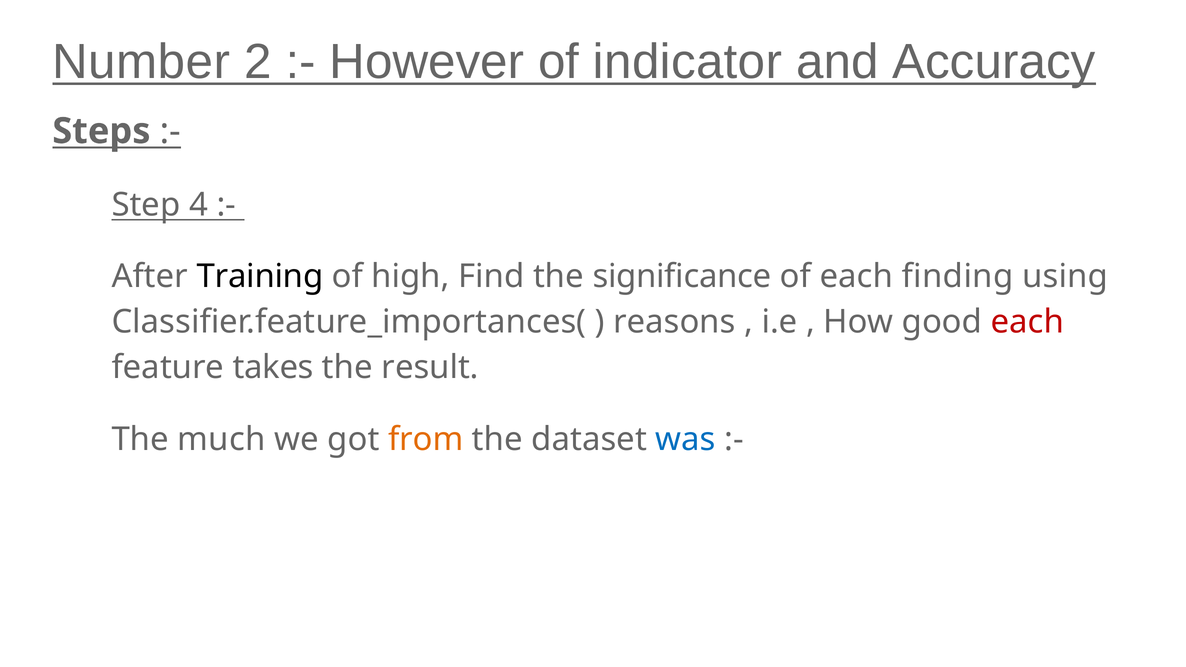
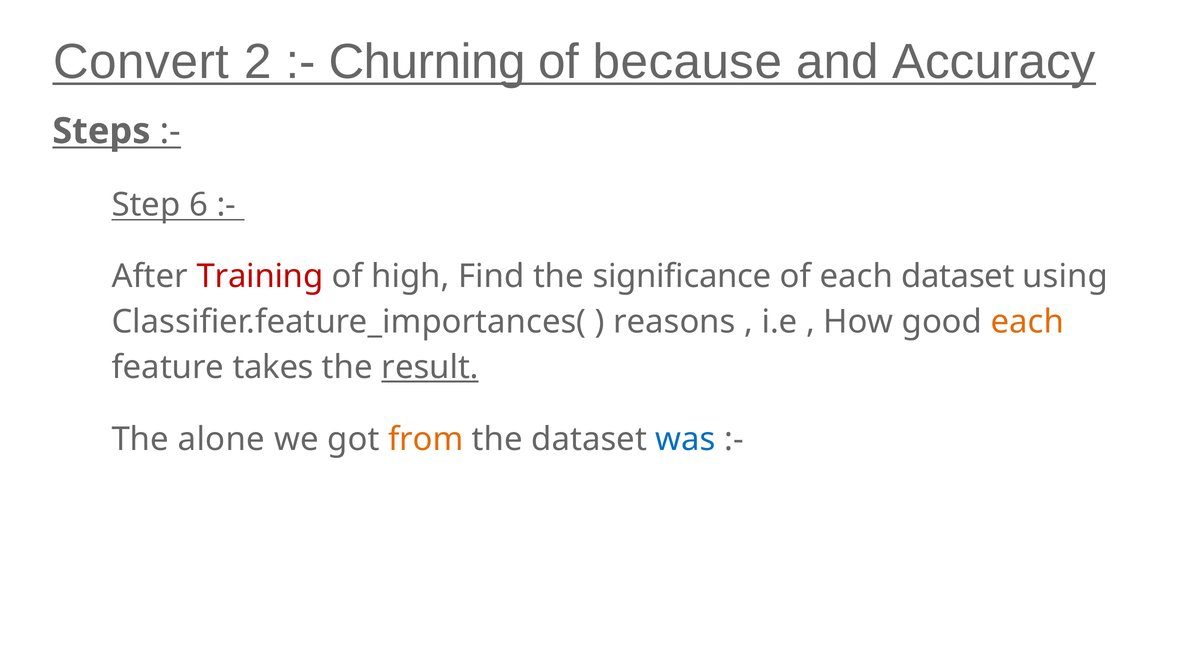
Number: Number -> Convert
However: However -> Churning
indicator: indicator -> because
4: 4 -> 6
Training colour: black -> red
each finding: finding -> dataset
each at (1027, 322) colour: red -> orange
result underline: none -> present
much: much -> alone
